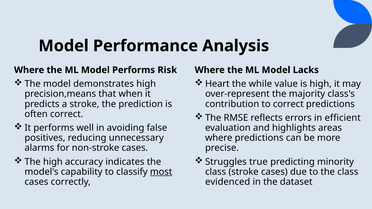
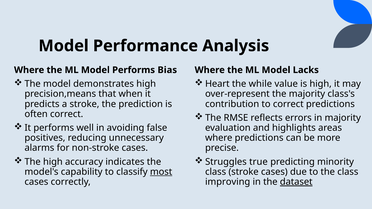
Risk: Risk -> Bias
in efficient: efficient -> majority
evidenced: evidenced -> improving
dataset underline: none -> present
